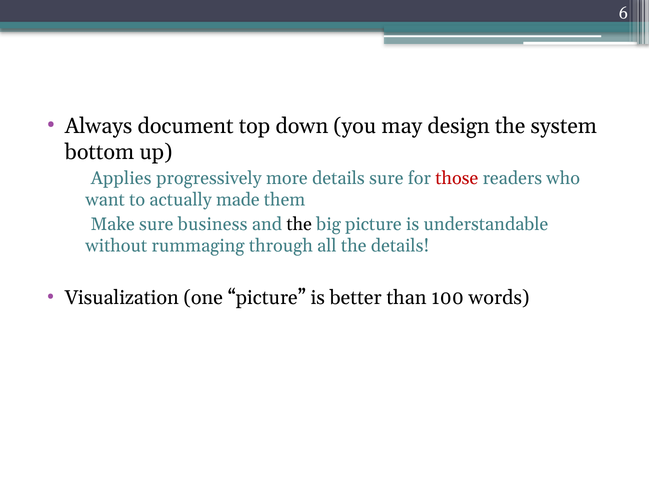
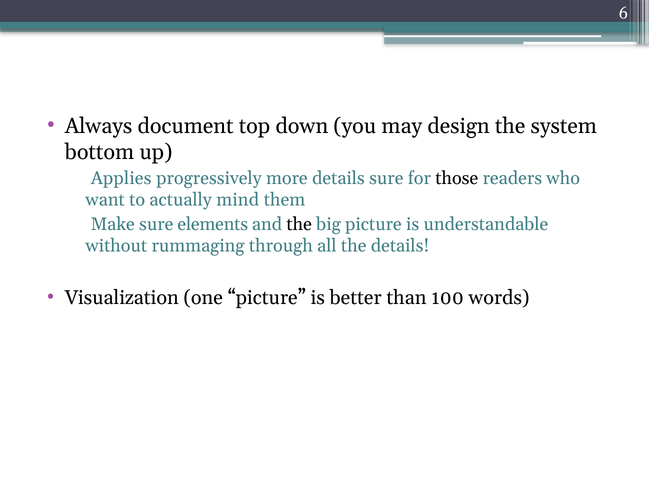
those colour: red -> black
made: made -> mind
business: business -> elements
